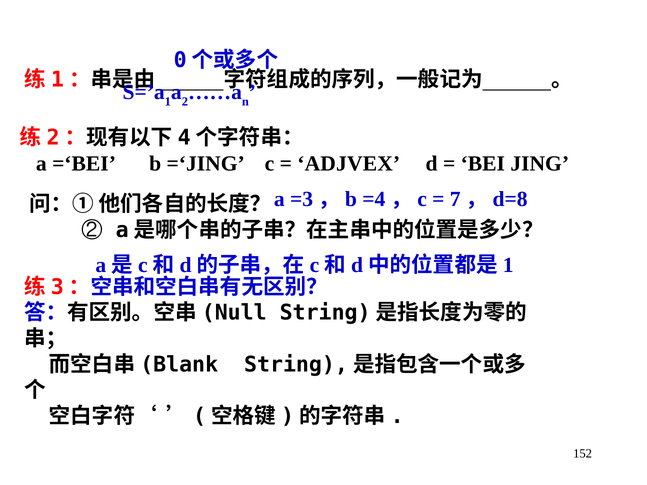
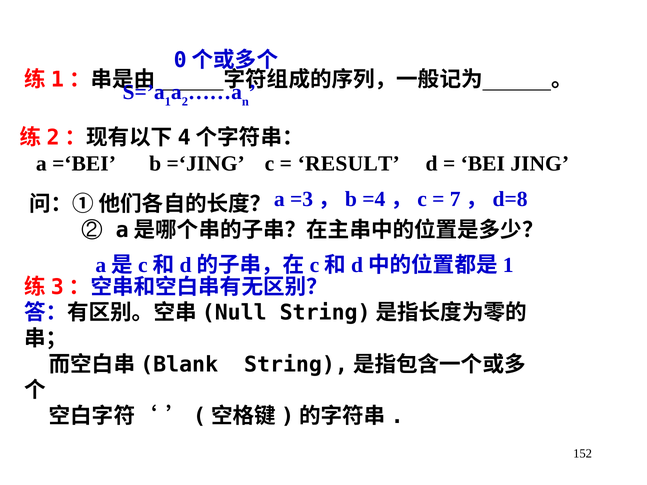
ADJVEX: ADJVEX -> RESULT
